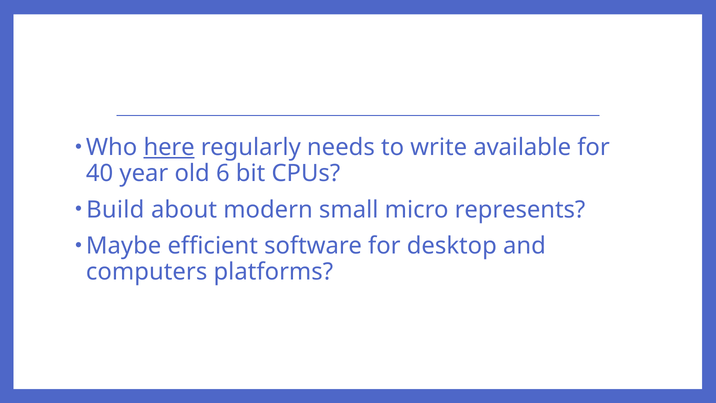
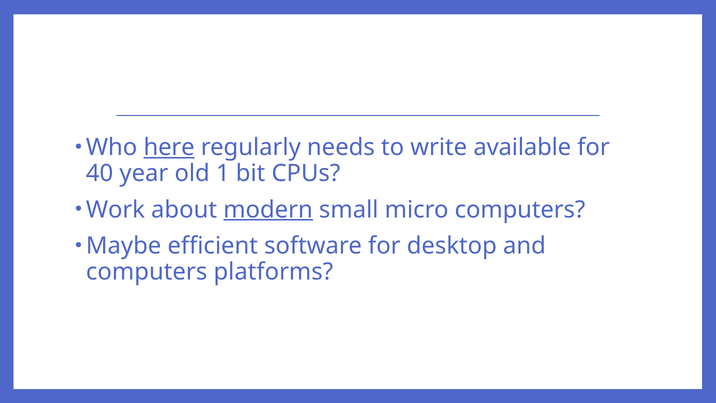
6: 6 -> 1
Build: Build -> Work
modern underline: none -> present
micro represents: represents -> computers
